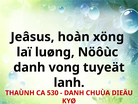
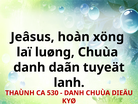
luøng Nöôùc: Nöôùc -> Chuùa
vong: vong -> daãn
